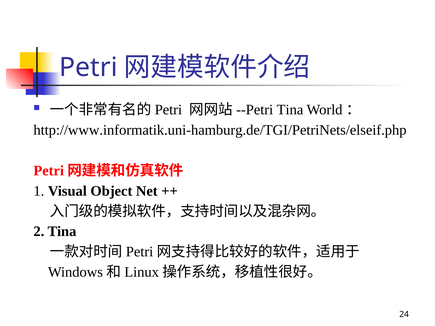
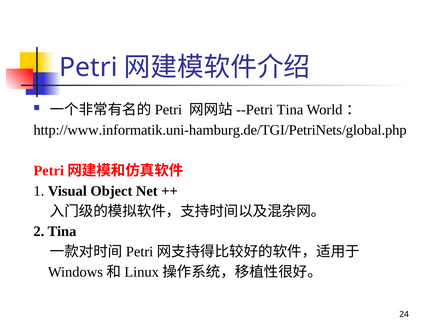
http://www.informatik.uni-hamburg.de/TGI/PetriNets/elseif.php: http://www.informatik.uni-hamburg.de/TGI/PetriNets/elseif.php -> http://www.informatik.uni-hamburg.de/TGI/PetriNets/global.php
